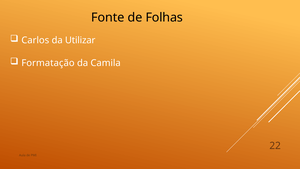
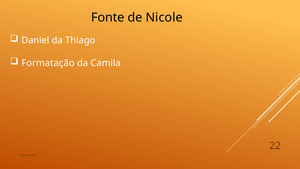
Folhas: Folhas -> Nicole
Carlos: Carlos -> Daniel
Utilizar: Utilizar -> Thiago
